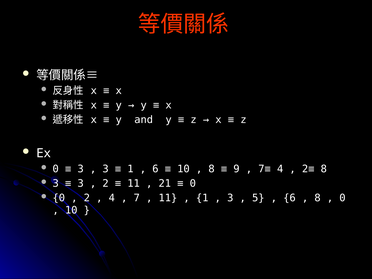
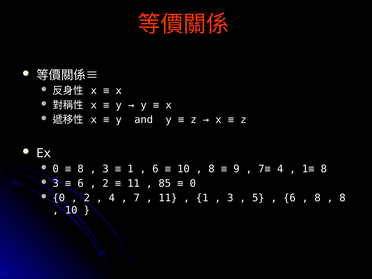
3 at (81, 169): 3 -> 8
2≡: 2≡ -> 1≡
3 at (81, 183): 3 -> 6
21: 21 -> 85
0 at (342, 198): 0 -> 8
